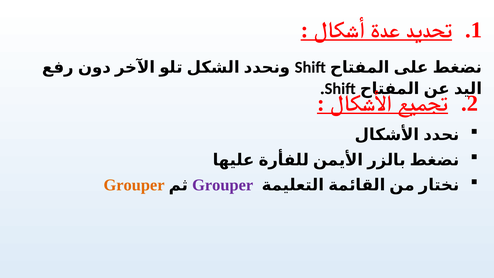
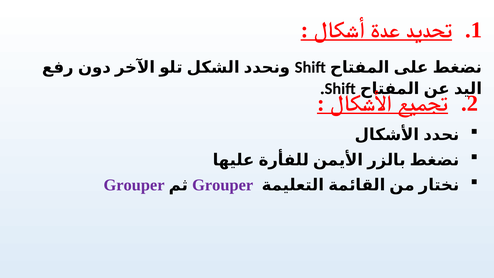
Grouper at (134, 185) colour: orange -> purple
